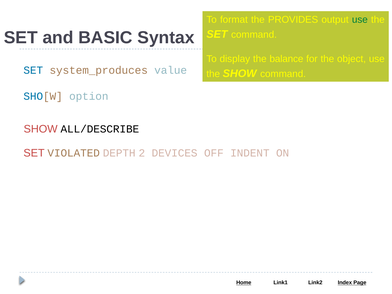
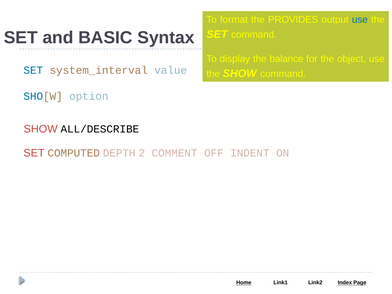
use at (360, 20) colour: green -> blue
system_produces: system_produces -> system_interval
VIOLATED: VIOLATED -> COMPUTED
DEVICES: DEVICES -> COMMENT
